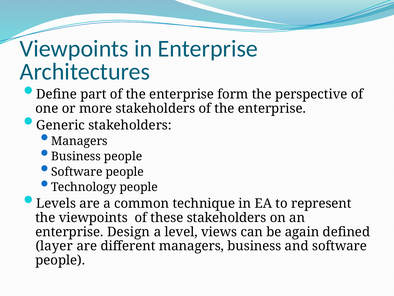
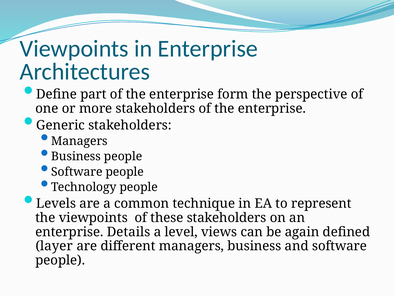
Design: Design -> Details
